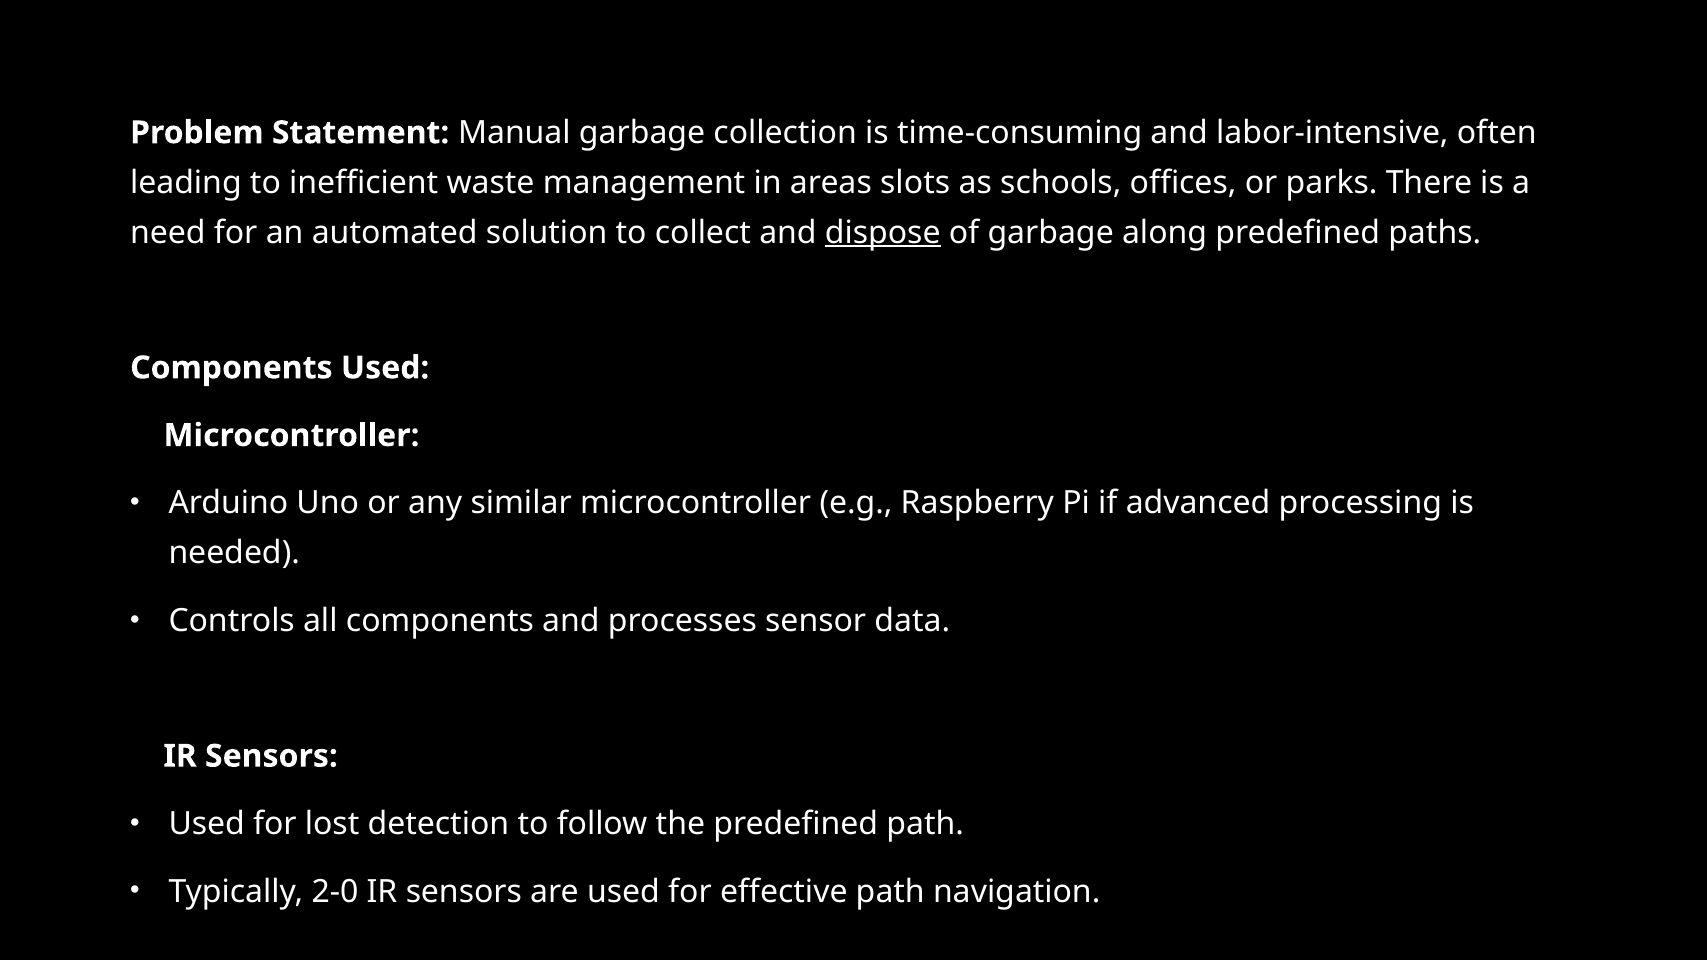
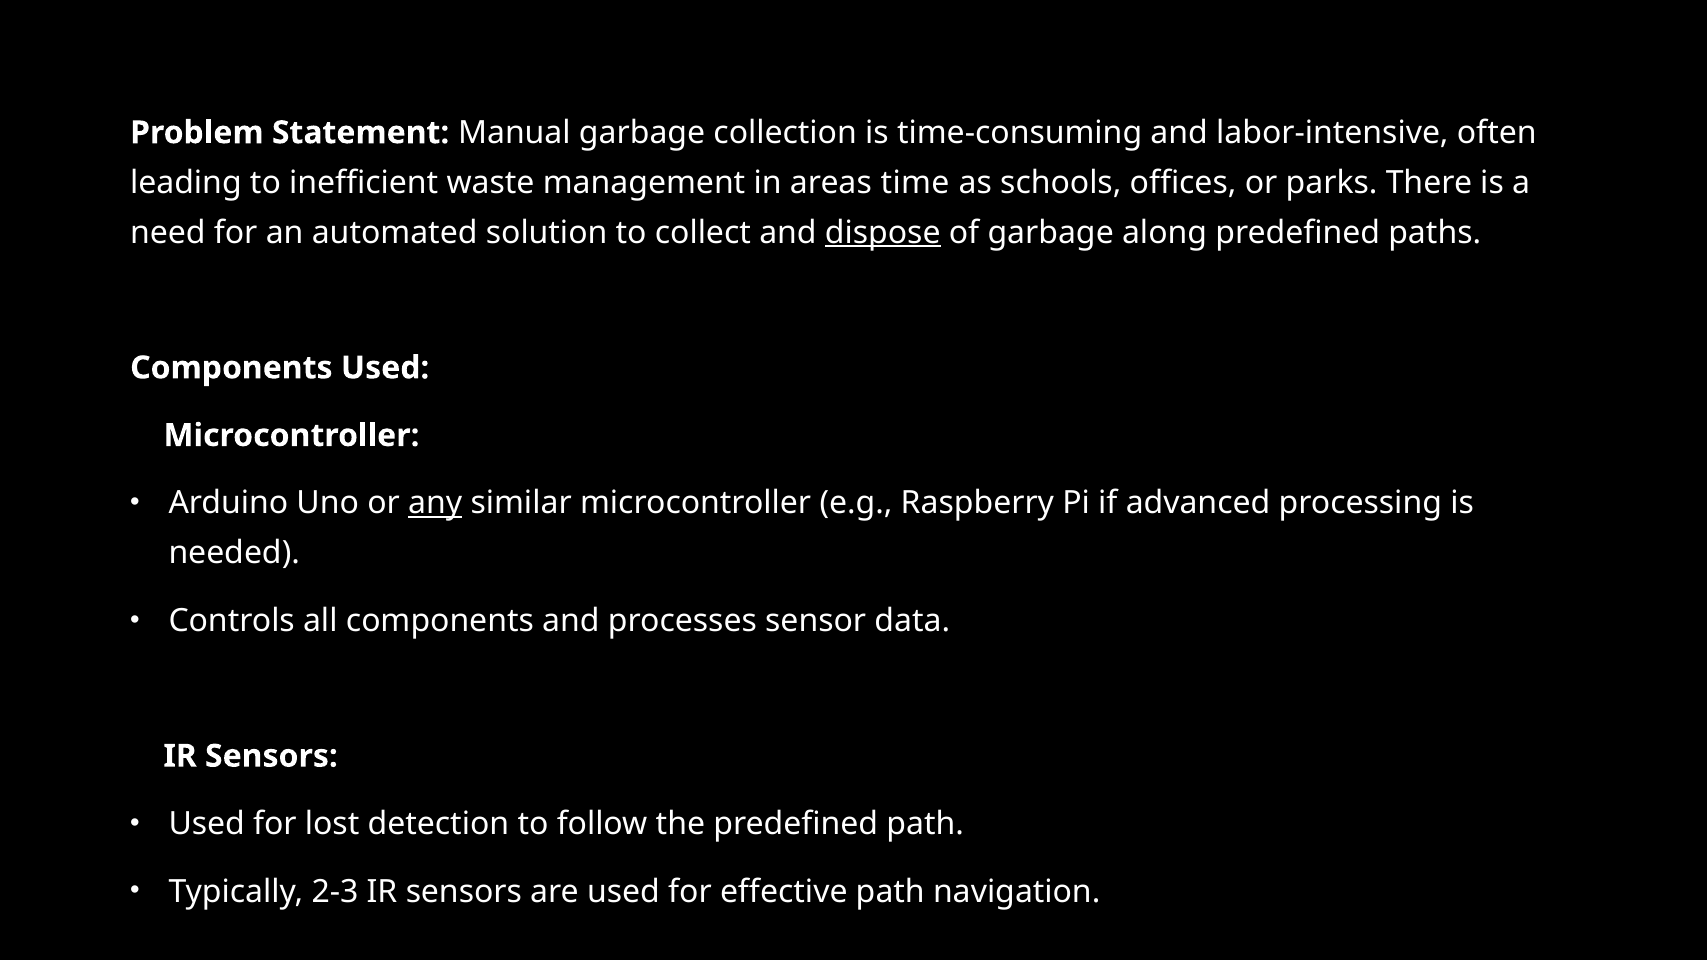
slots: slots -> time
any underline: none -> present
2-0: 2-0 -> 2-3
